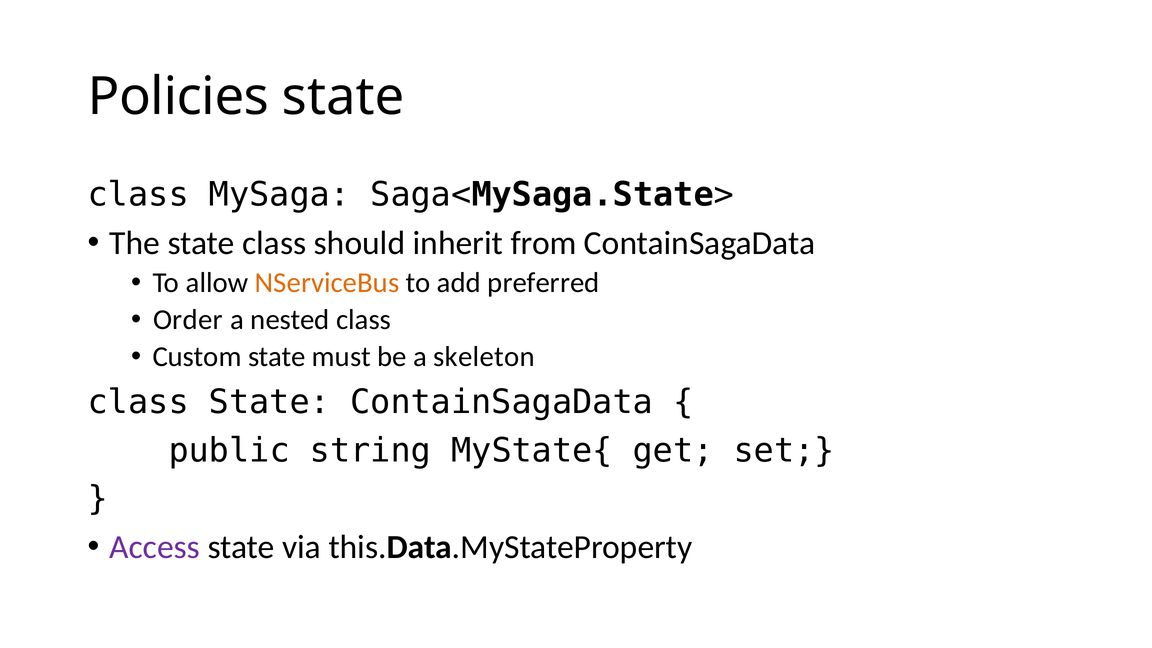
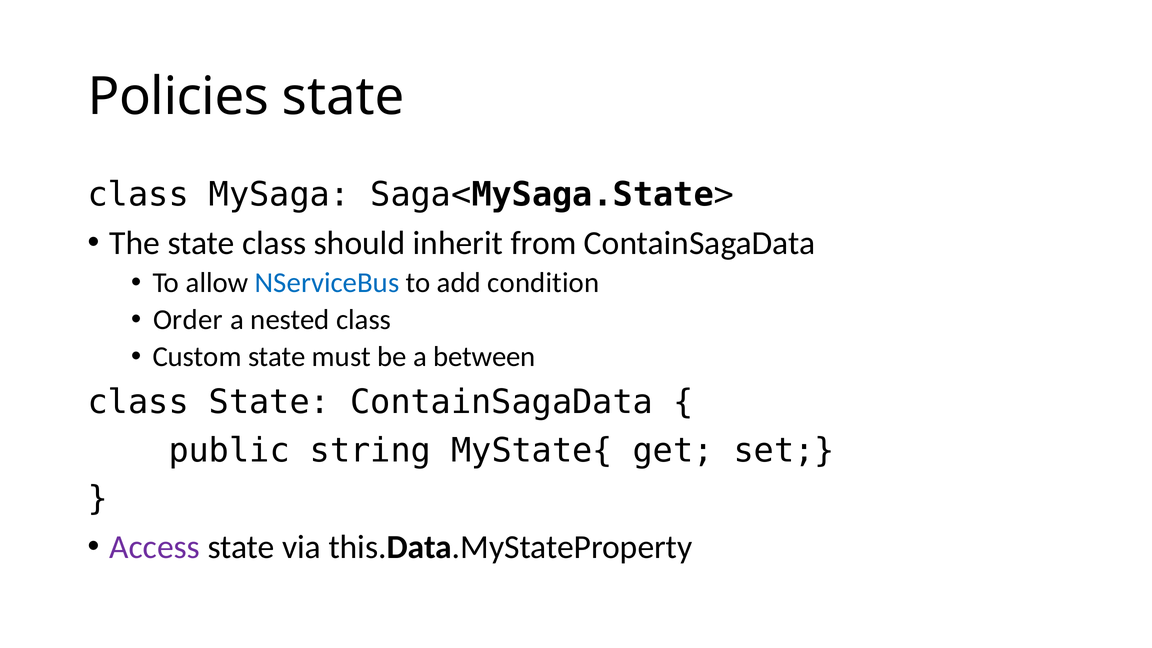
NServiceBus colour: orange -> blue
preferred: preferred -> condition
skeleton: skeleton -> between
